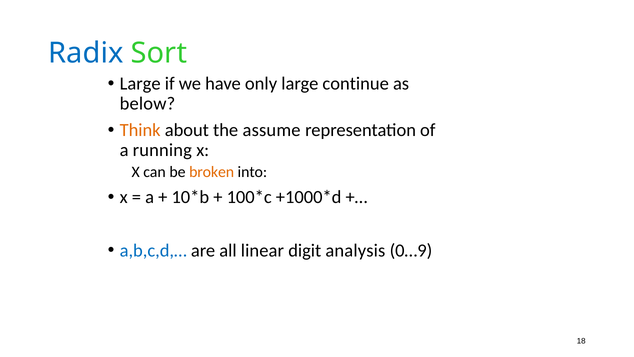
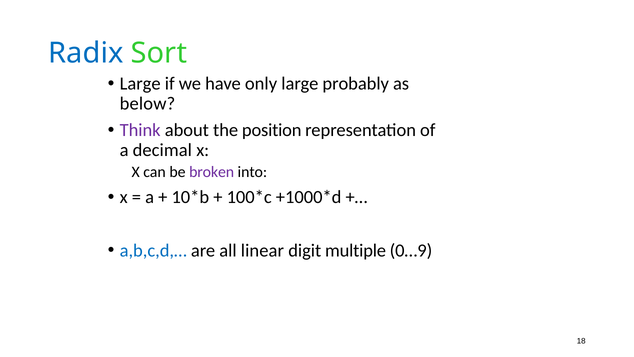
continue: continue -> probably
Think colour: orange -> purple
assume: assume -> position
running: running -> decimal
broken colour: orange -> purple
analysis: analysis -> multiple
